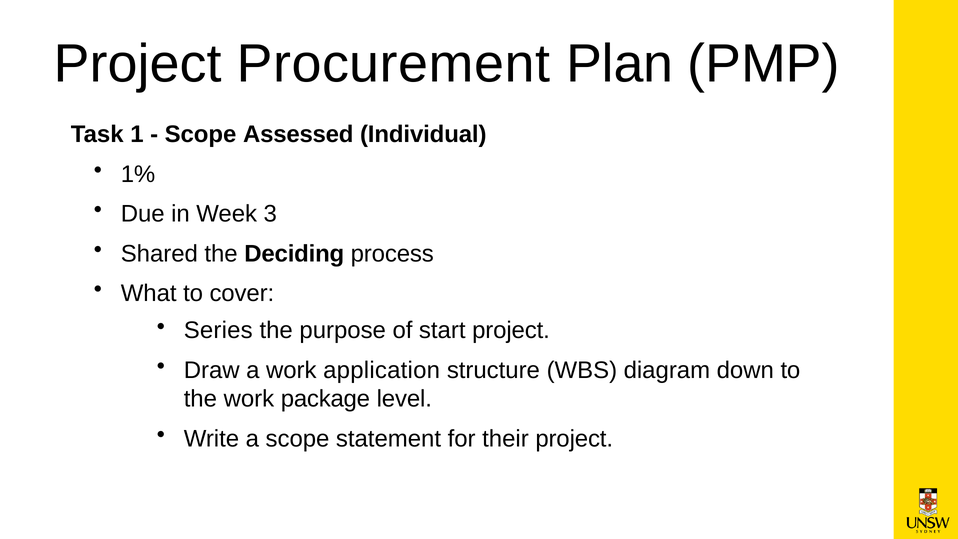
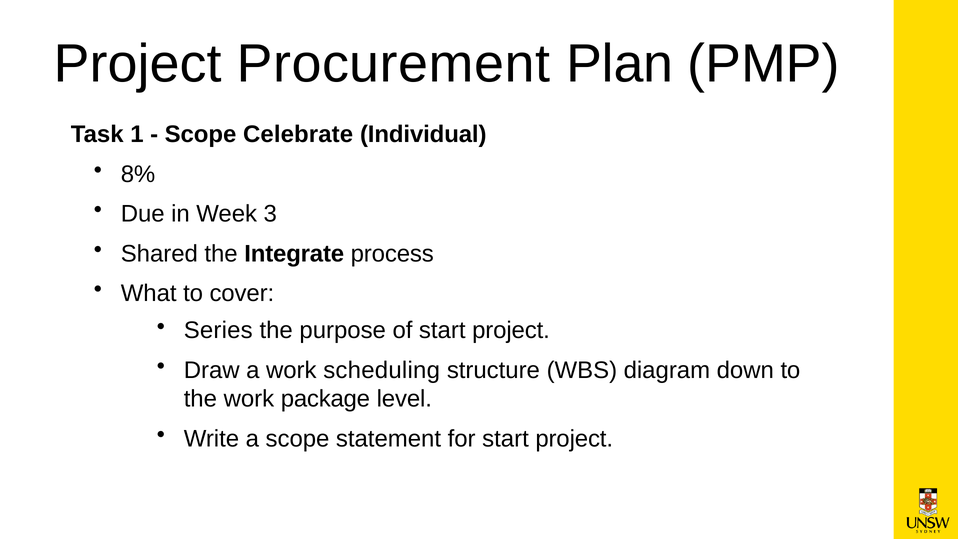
Assessed: Assessed -> Celebrate
1%: 1% -> 8%
Deciding: Deciding -> Integrate
application: application -> scheduling
for their: their -> start
